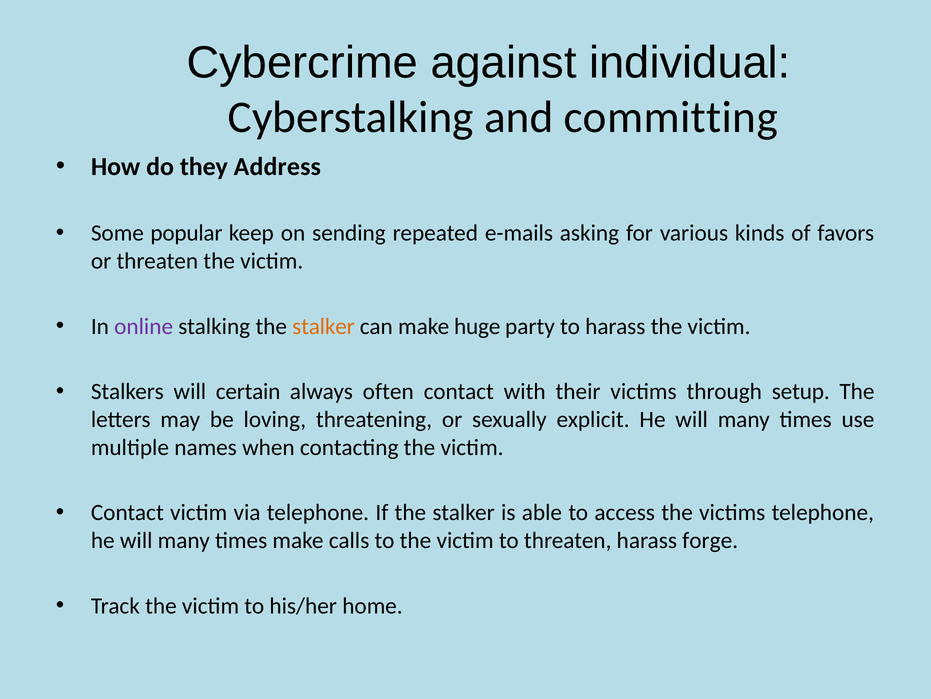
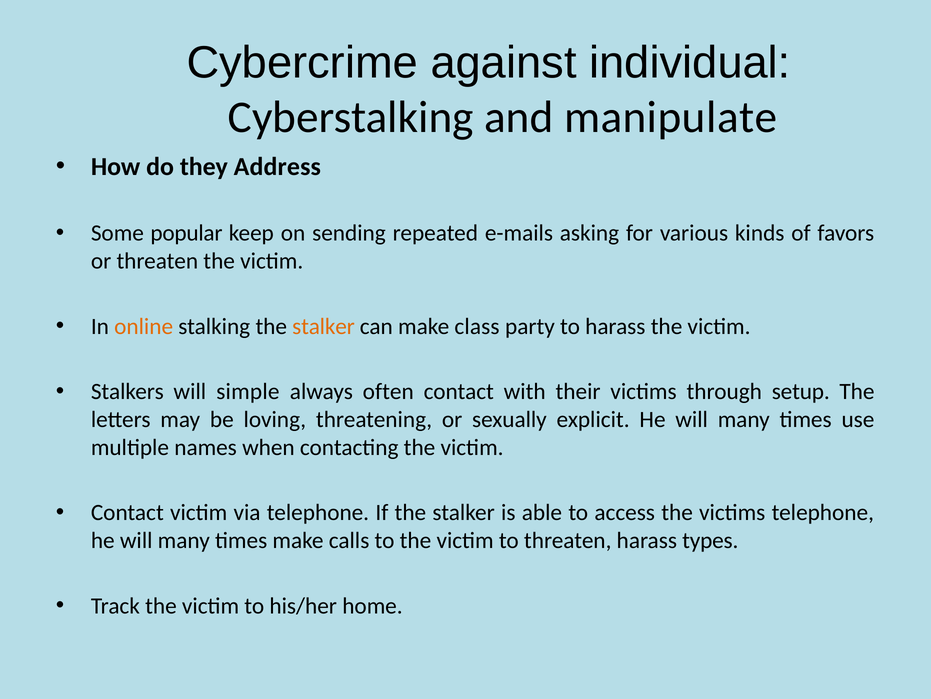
committing: committing -> manipulate
online colour: purple -> orange
huge: huge -> class
certain: certain -> simple
forge: forge -> types
